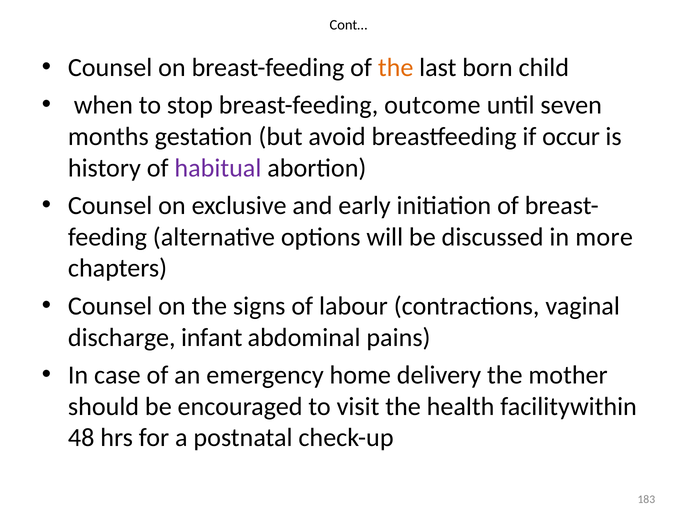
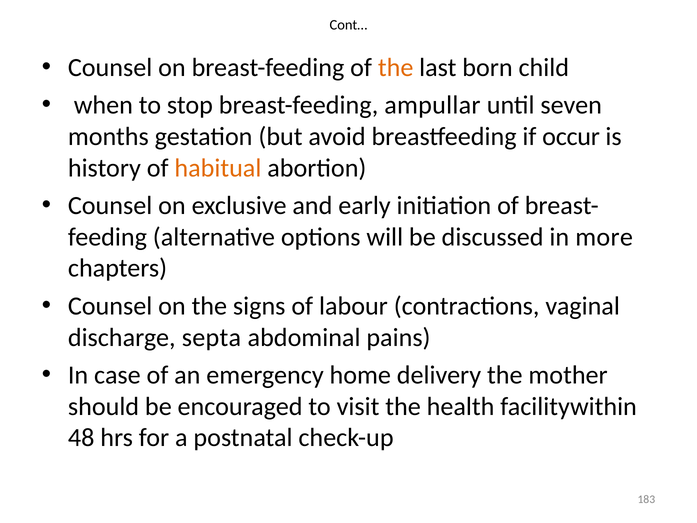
outcome: outcome -> ampullar
habitual colour: purple -> orange
infant: infant -> septa
